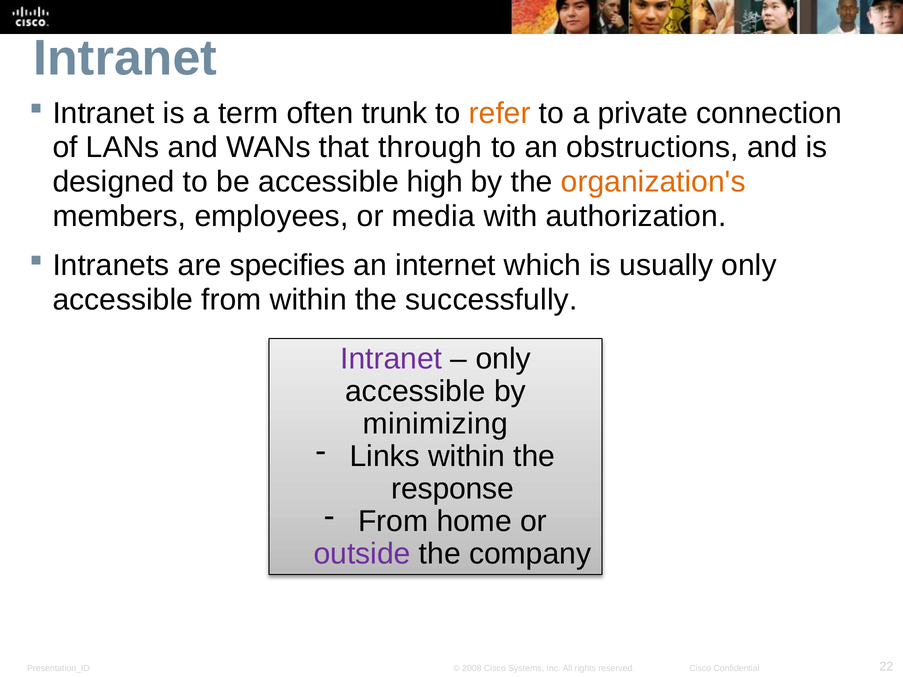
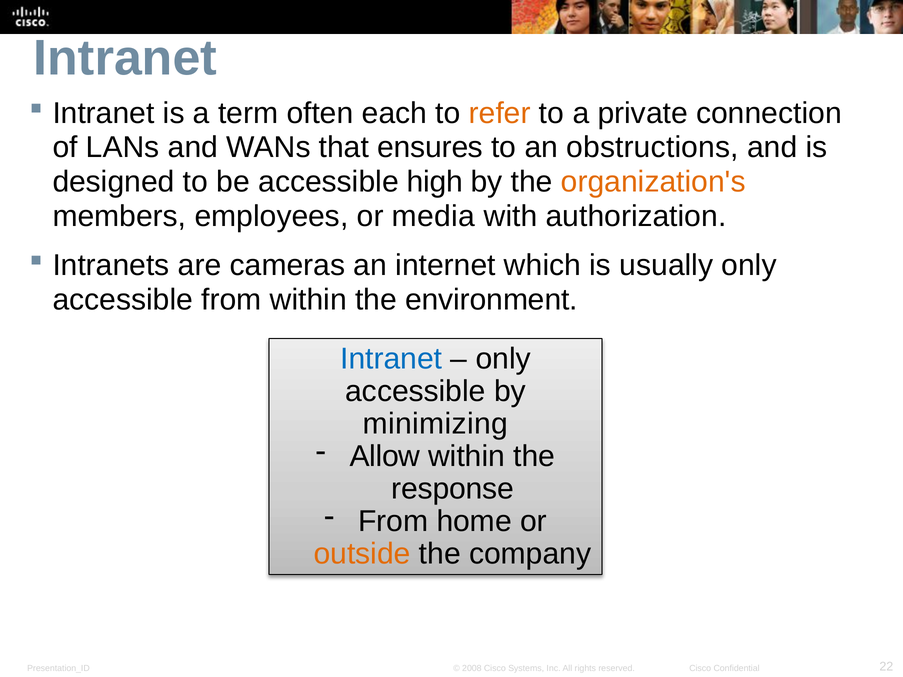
trunk: trunk -> each
through: through -> ensures
specifies: specifies -> cameras
successfully: successfully -> environment
Intranet at (391, 359) colour: purple -> blue
Links: Links -> Allow
outside colour: purple -> orange
